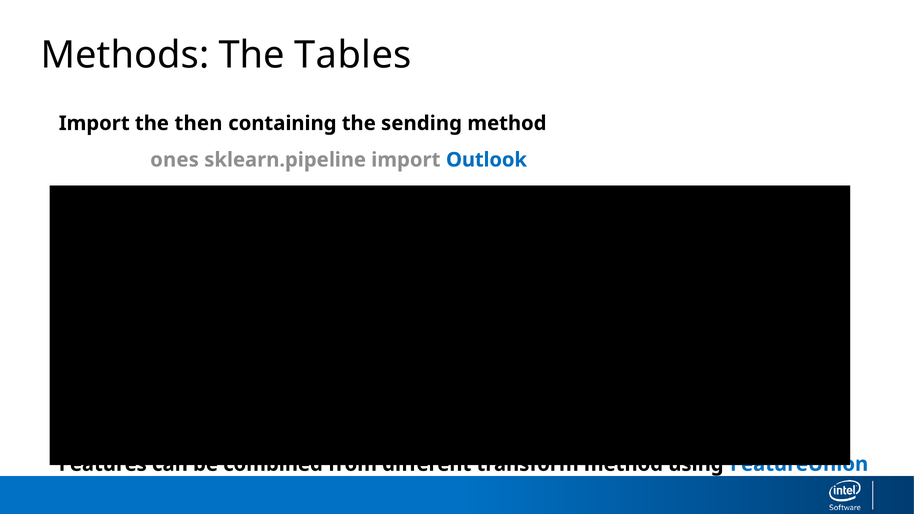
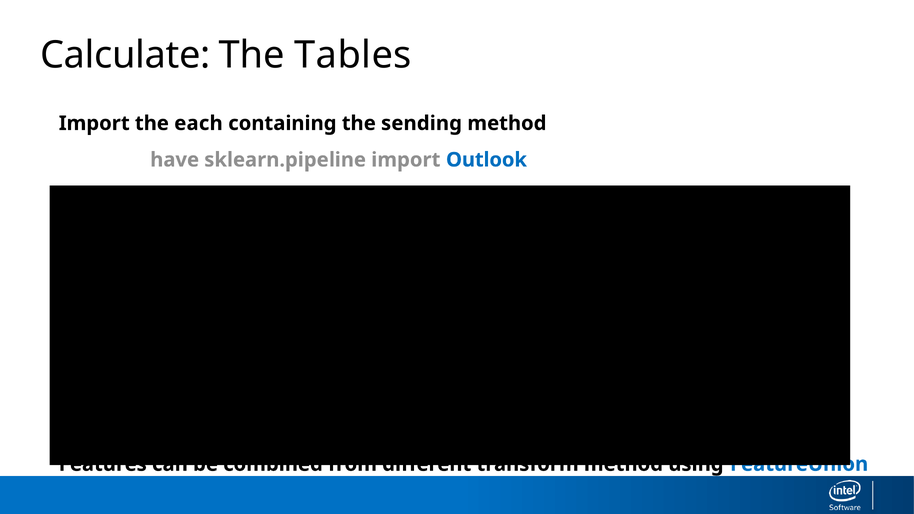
Methods: Methods -> Calculate
the then: then -> each
ones: ones -> have
